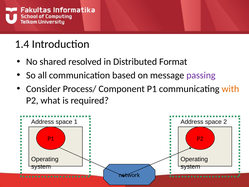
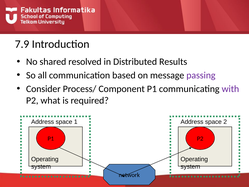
1.4: 1.4 -> 7.9
Format: Format -> Results
with colour: orange -> purple
